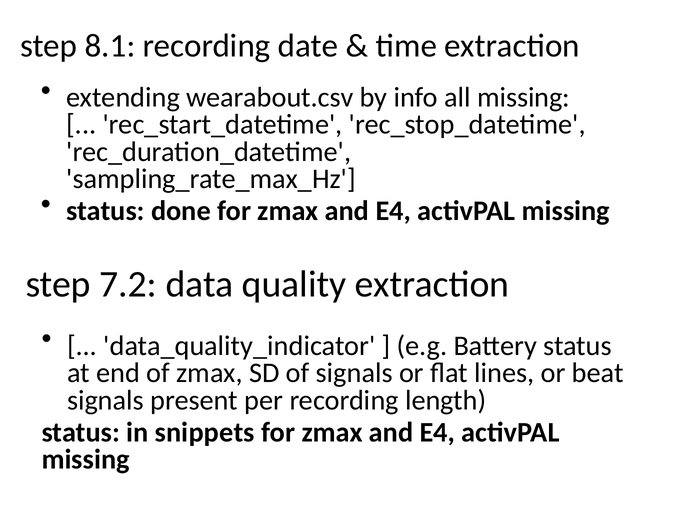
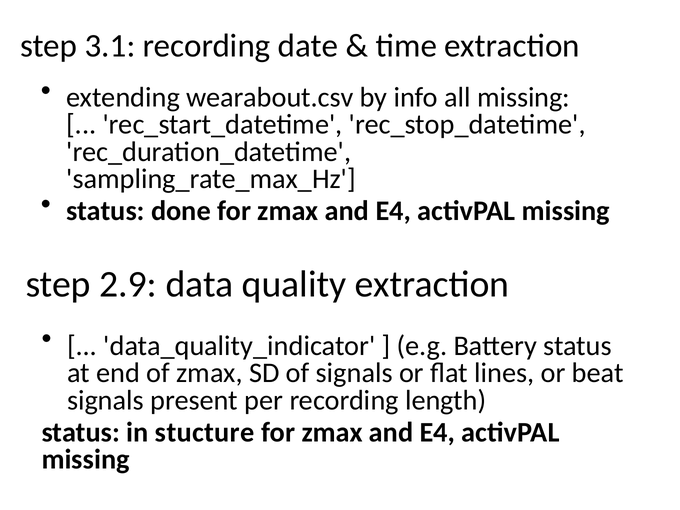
8.1: 8.1 -> 3.1
7.2: 7.2 -> 2.9
snippets: snippets -> stucture
